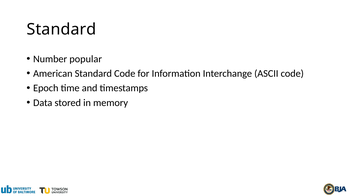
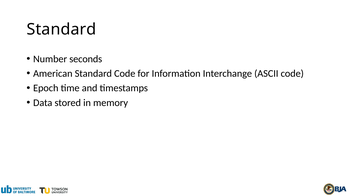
popular: popular -> seconds
